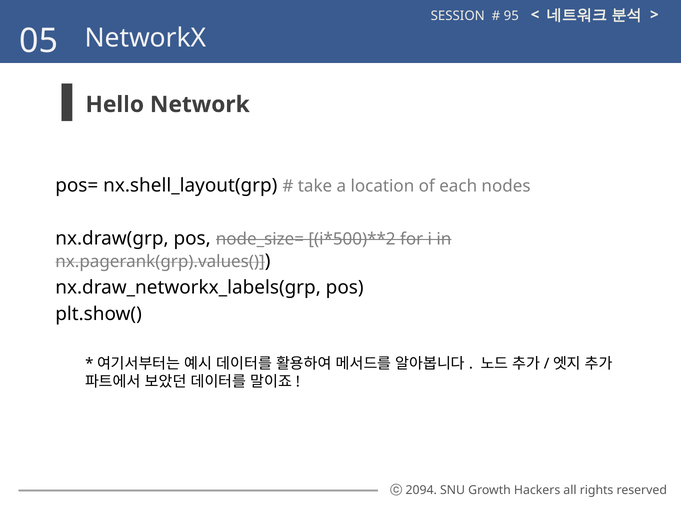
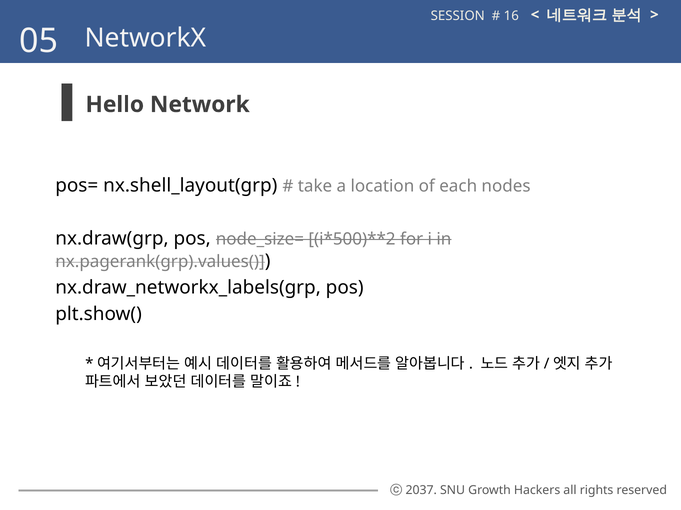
95: 95 -> 16
2094: 2094 -> 2037
